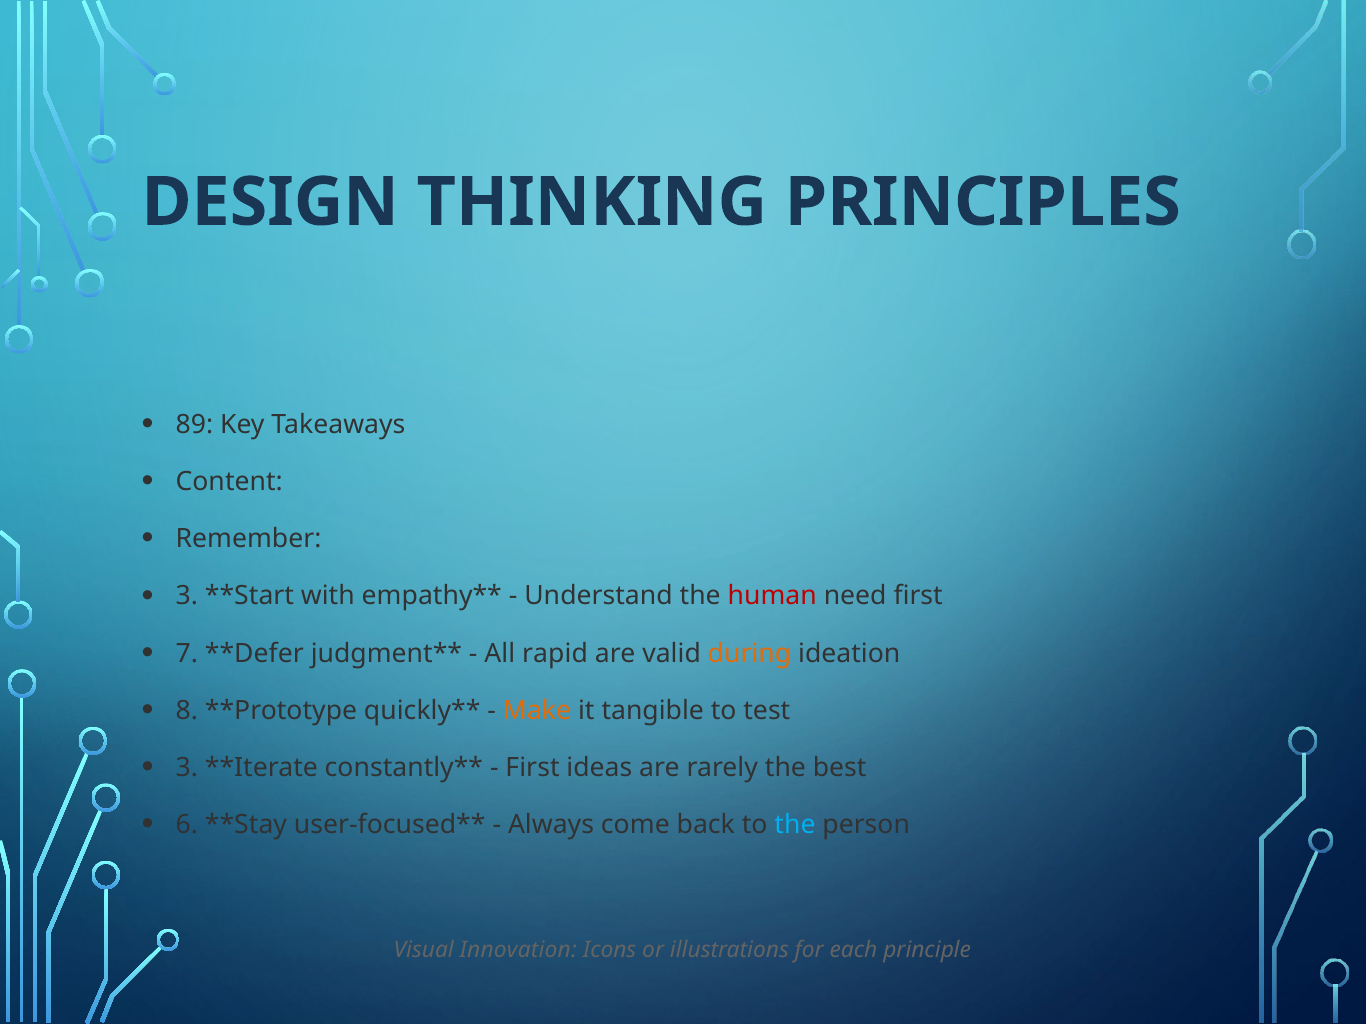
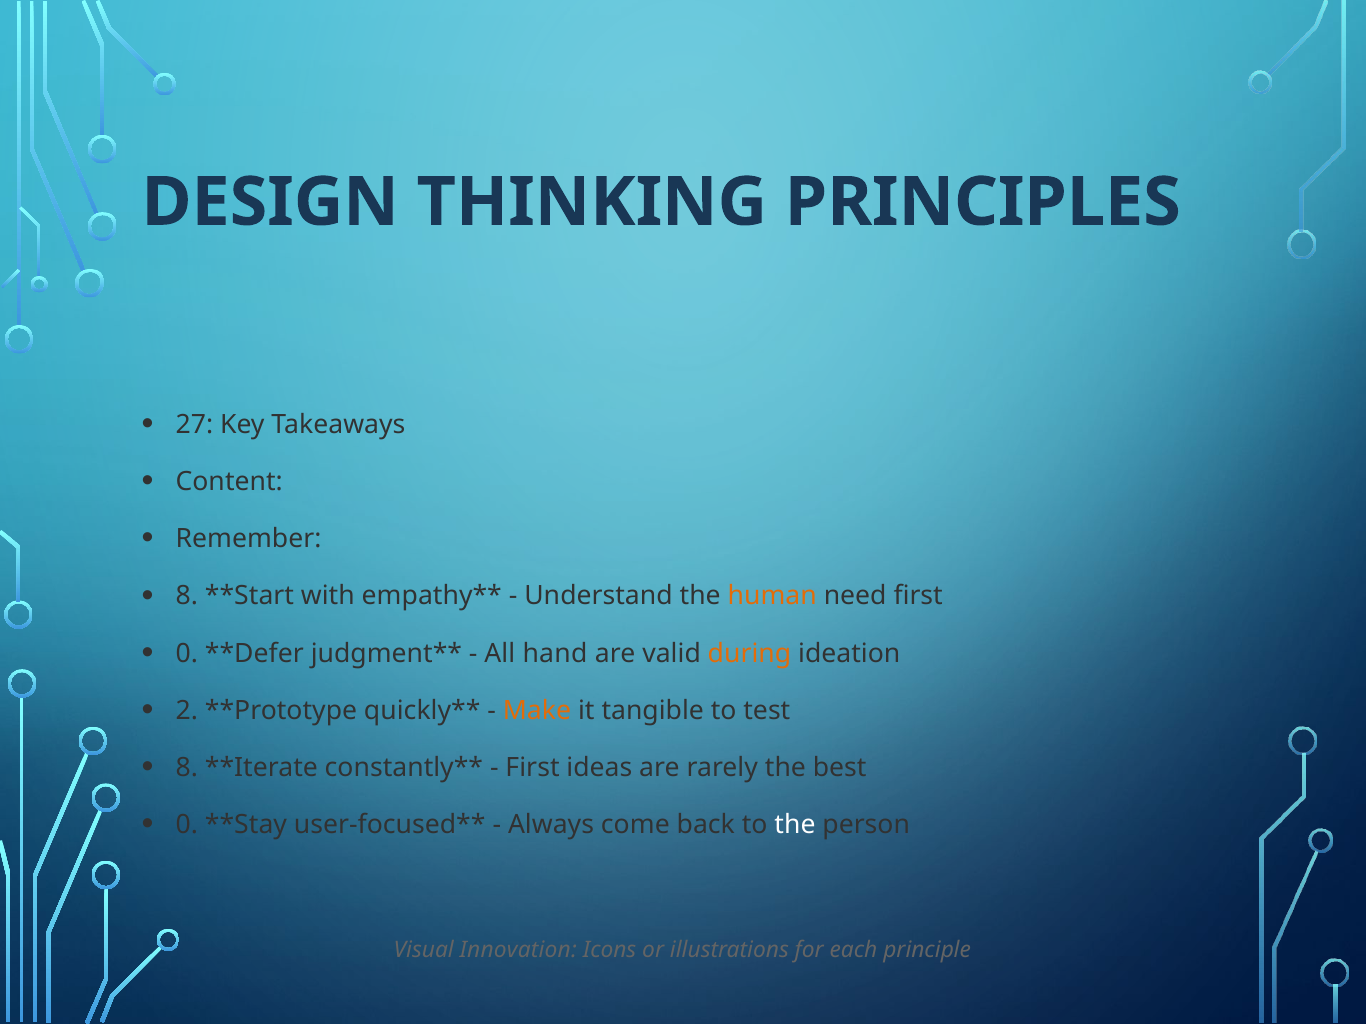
89: 89 -> 27
3 at (187, 596): 3 -> 8
human colour: red -> orange
7 at (187, 654): 7 -> 0
rapid: rapid -> hand
8: 8 -> 2
3 at (187, 768): 3 -> 8
6 at (187, 825): 6 -> 0
the at (795, 825) colour: light blue -> white
